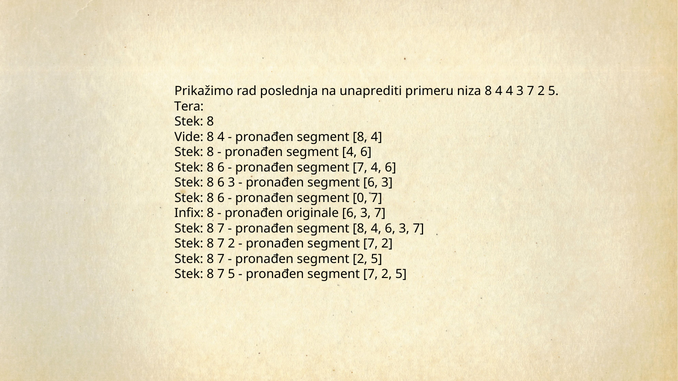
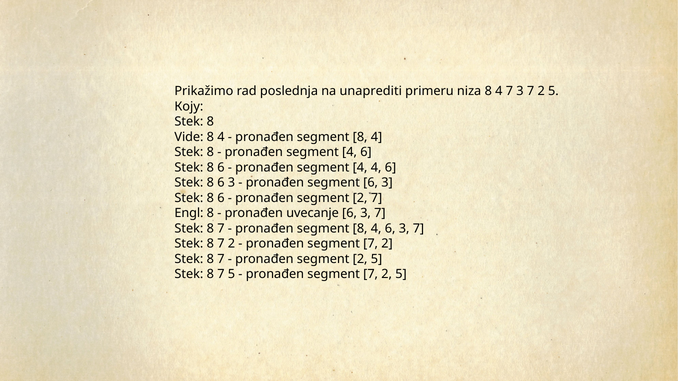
4 4: 4 -> 7
Tera: Tera -> Коју
7 at (360, 168): 7 -> 4
0 at (360, 198): 0 -> 2
Infix: Infix -> Engl
originale: originale -> uvecanje
